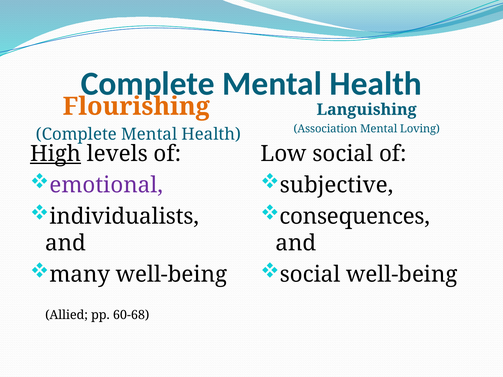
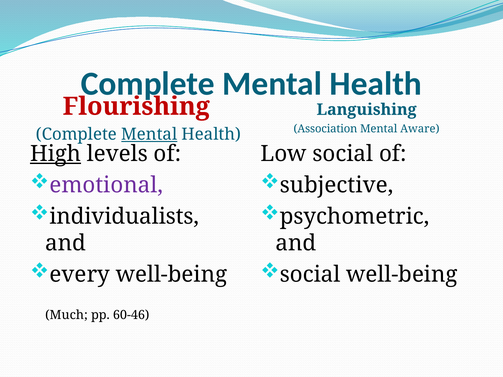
Flourishing colour: orange -> red
Loving: Loving -> Aware
Mental at (149, 134) underline: none -> present
consequences: consequences -> psychometric
many: many -> every
Allied: Allied -> Much
60-68: 60-68 -> 60-46
